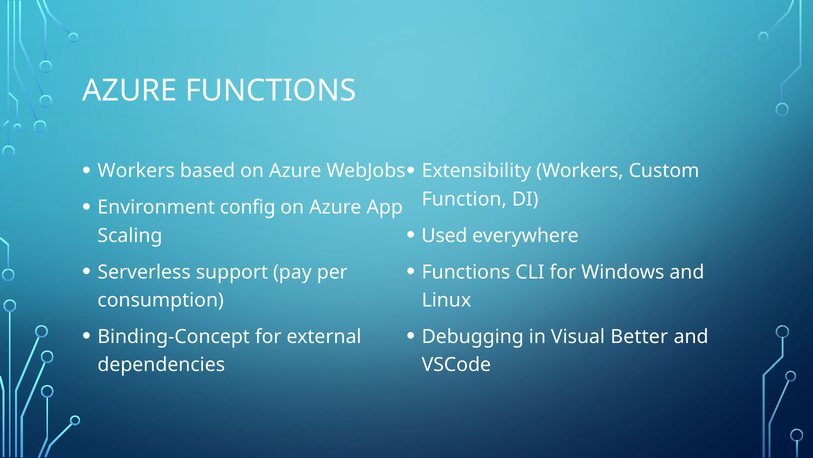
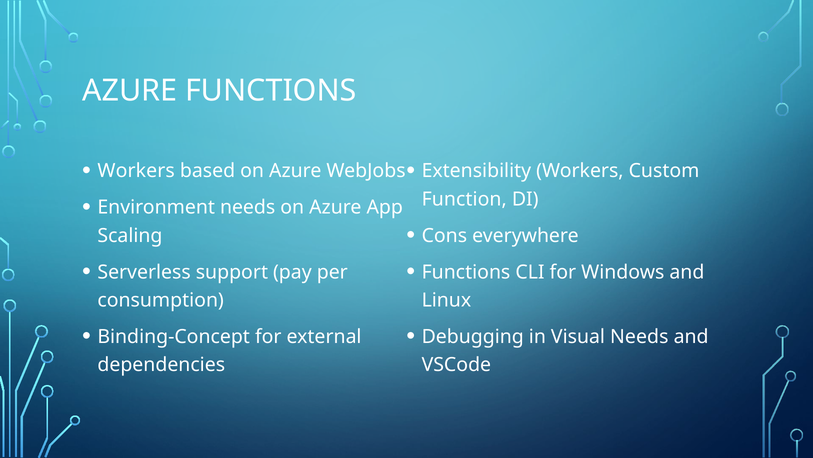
Environment config: config -> needs
Used: Used -> Cons
Visual Better: Better -> Needs
